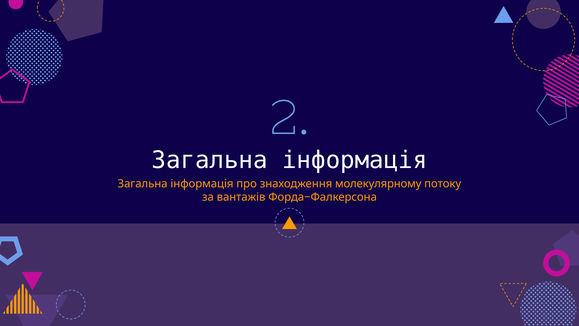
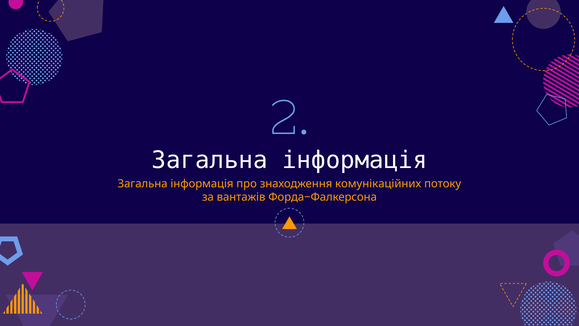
молекулярному: молекулярному -> комунікаційних
